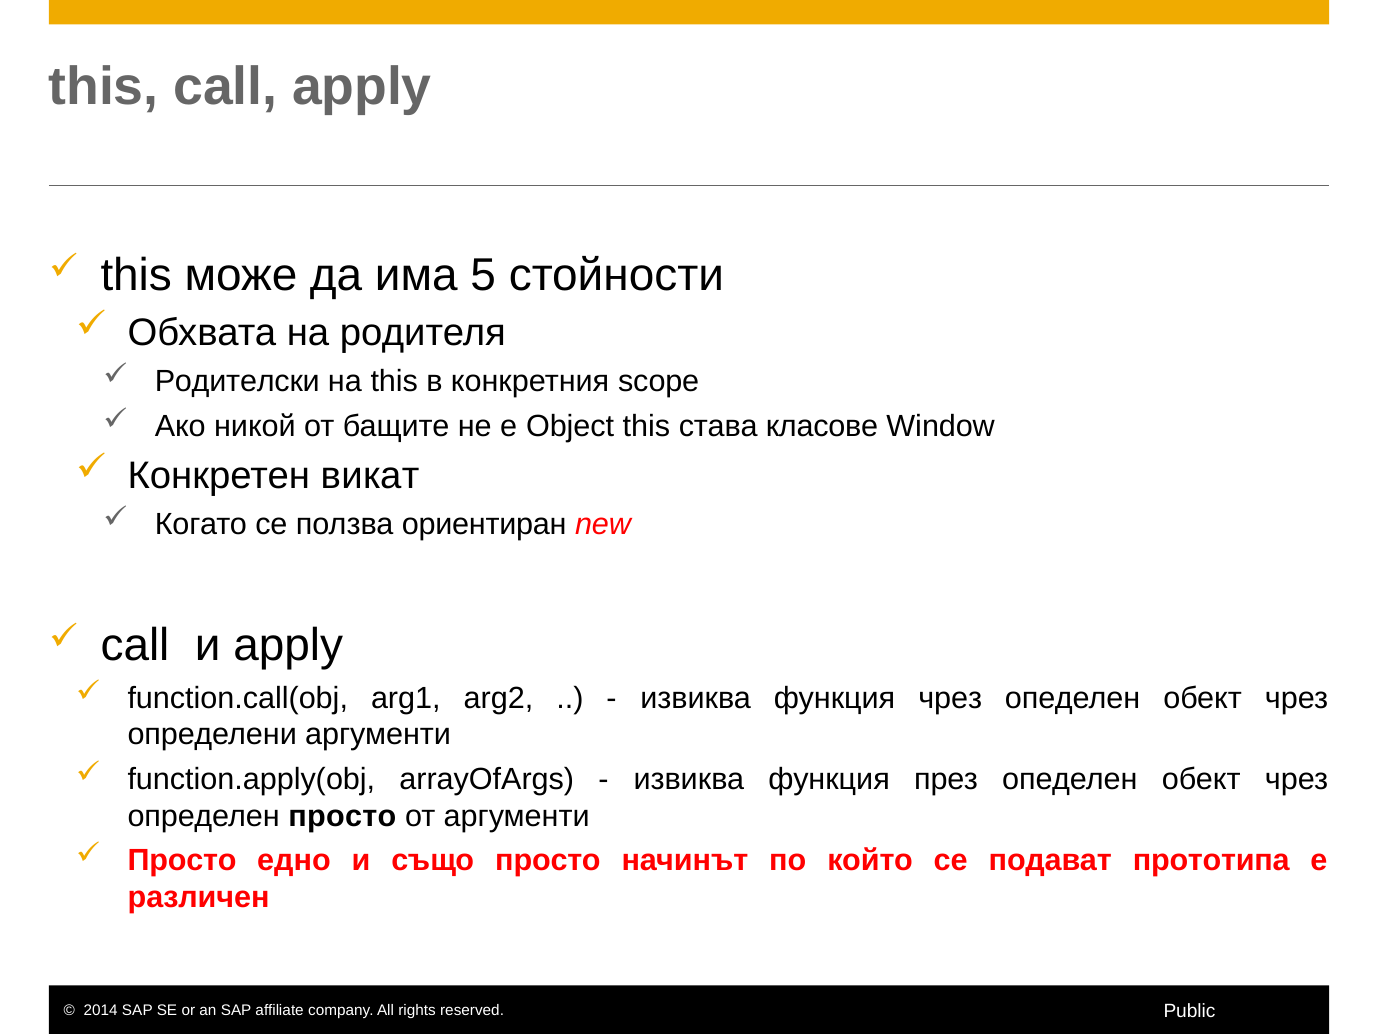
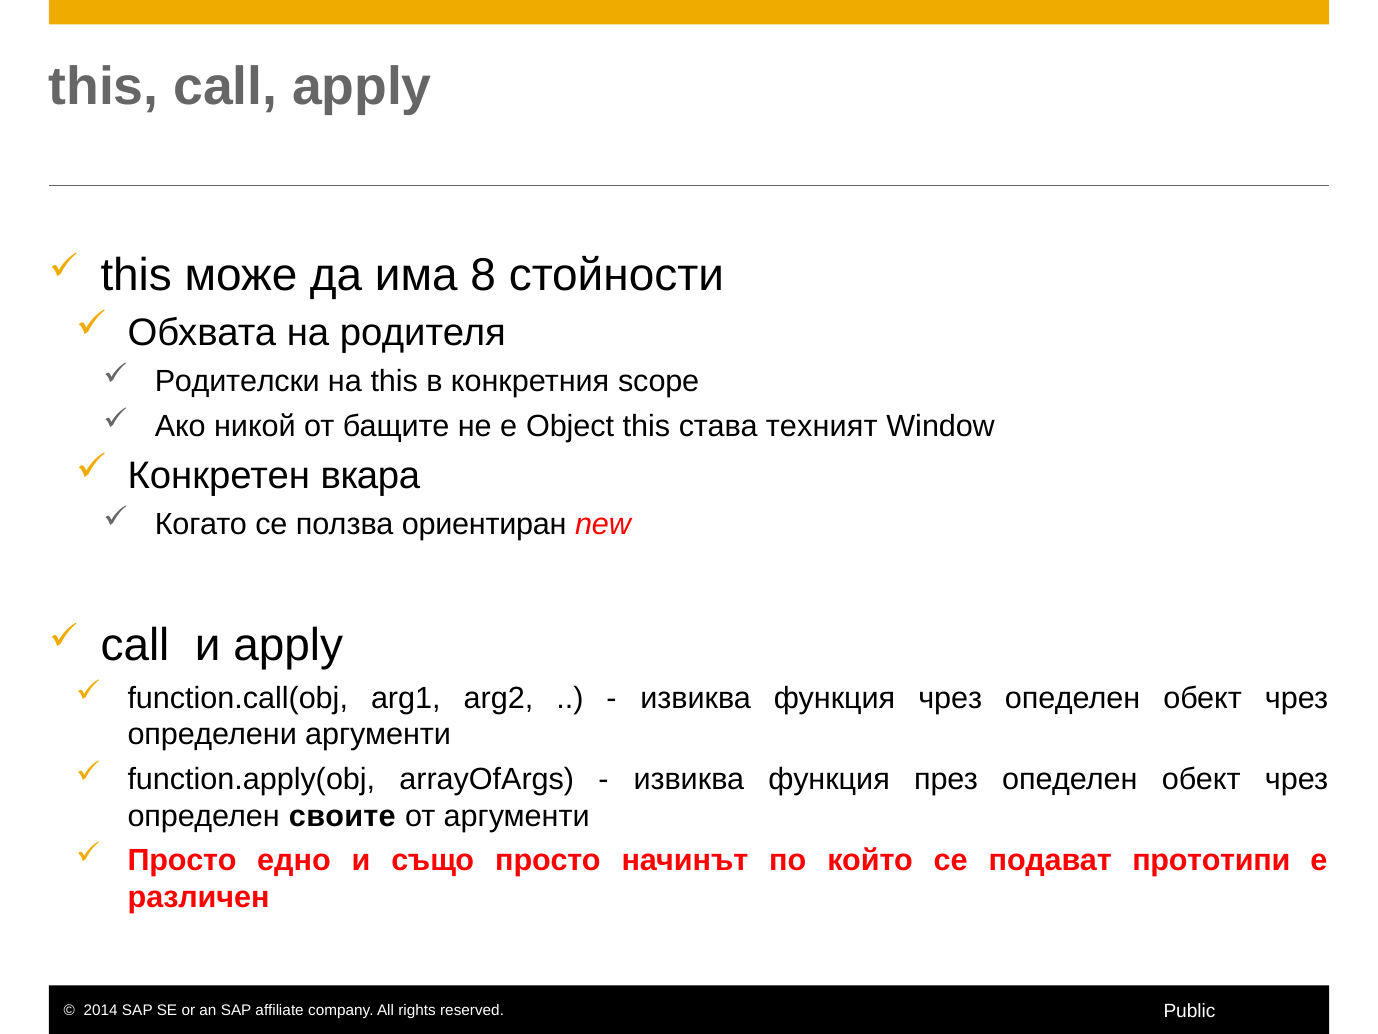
5: 5 -> 8
класове: класове -> техният
викат: викат -> вкара
определен просто: просто -> своите
прототипа: прототипа -> прототипи
